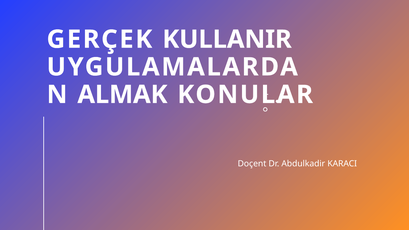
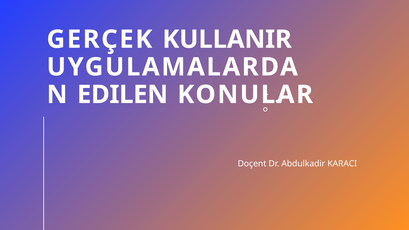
ALMAK: ALMAK -> EDILEN
